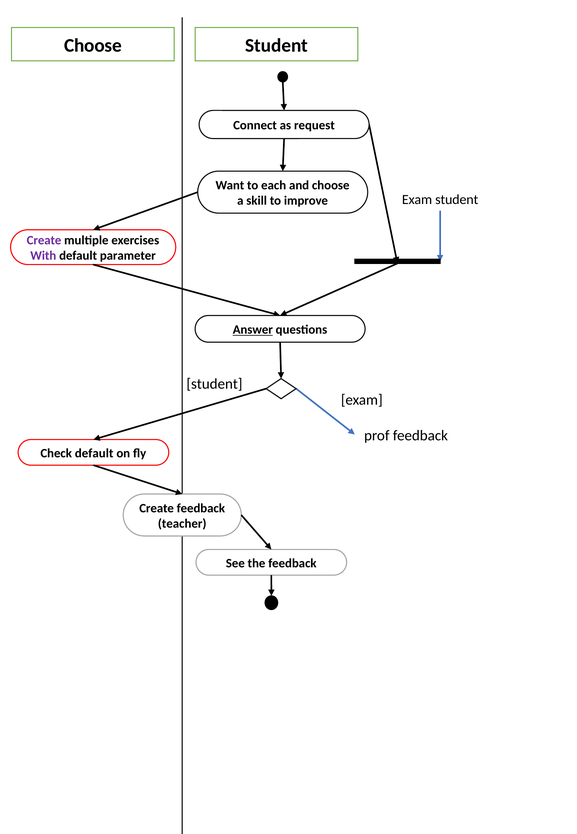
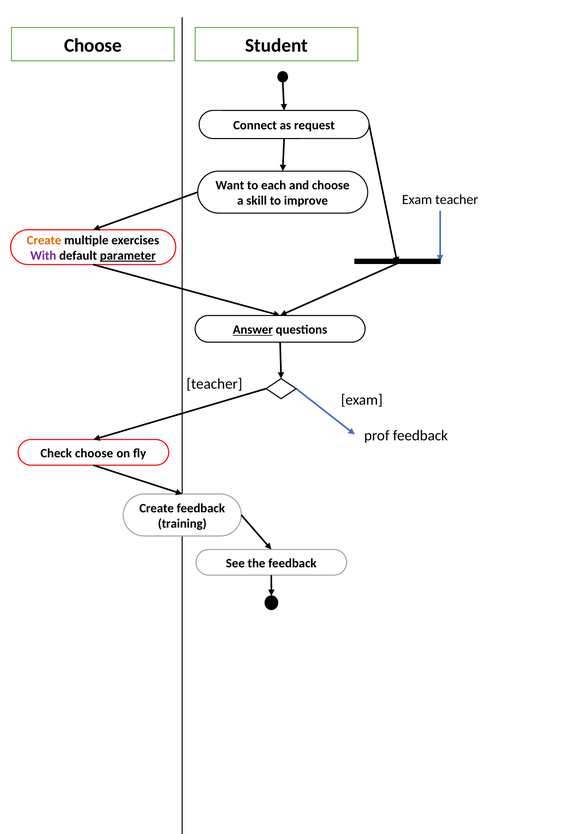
student at (457, 199): student -> teacher
Create at (44, 240) colour: purple -> orange
parameter underline: none -> present
student at (214, 384): student -> teacher
Check default: default -> choose
teacher: teacher -> training
